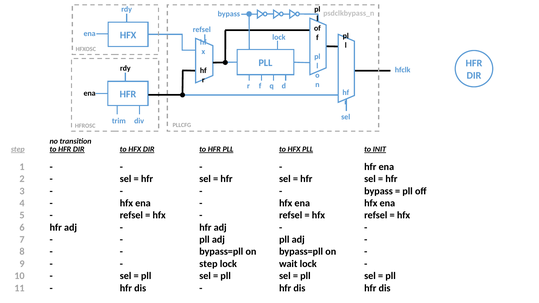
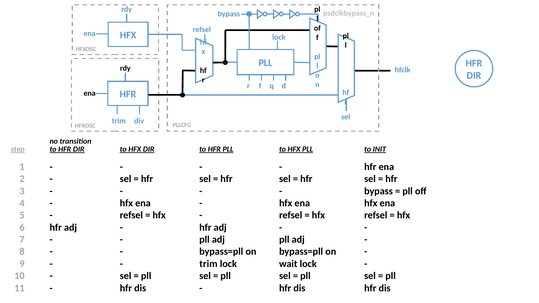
step at (208, 264): step -> trim
